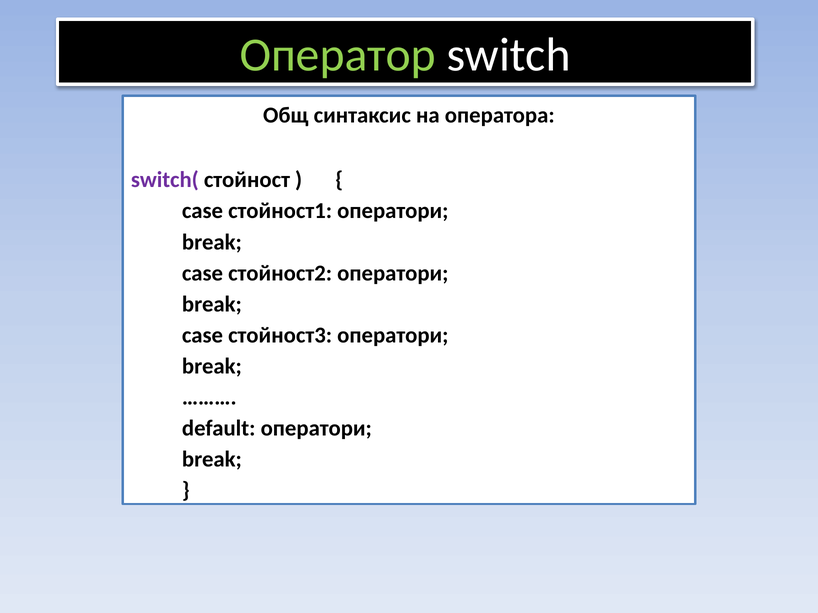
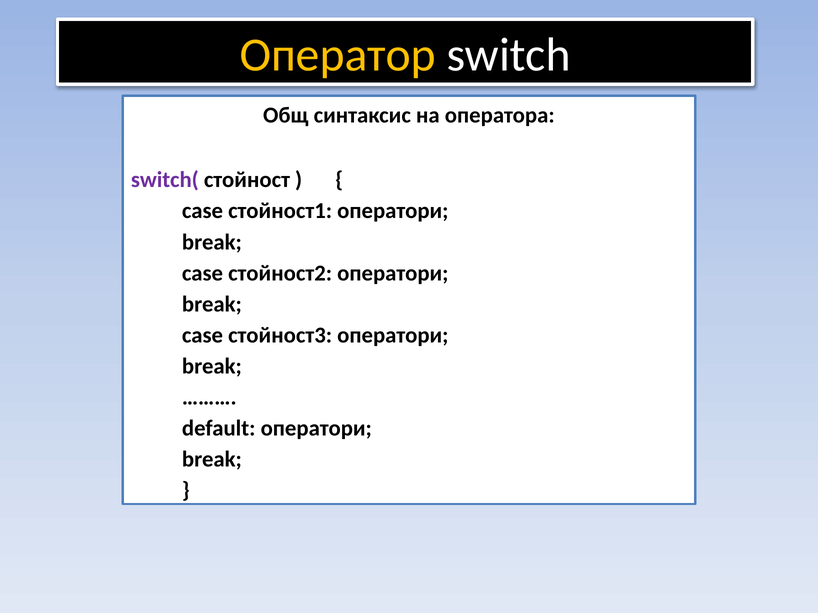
Оператор colour: light green -> yellow
